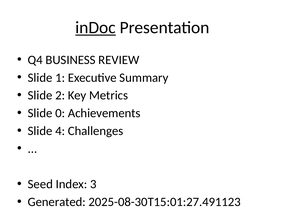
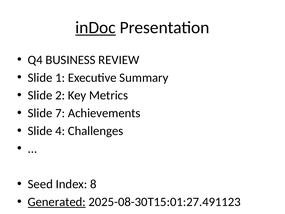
0: 0 -> 7
3: 3 -> 8
Generated underline: none -> present
